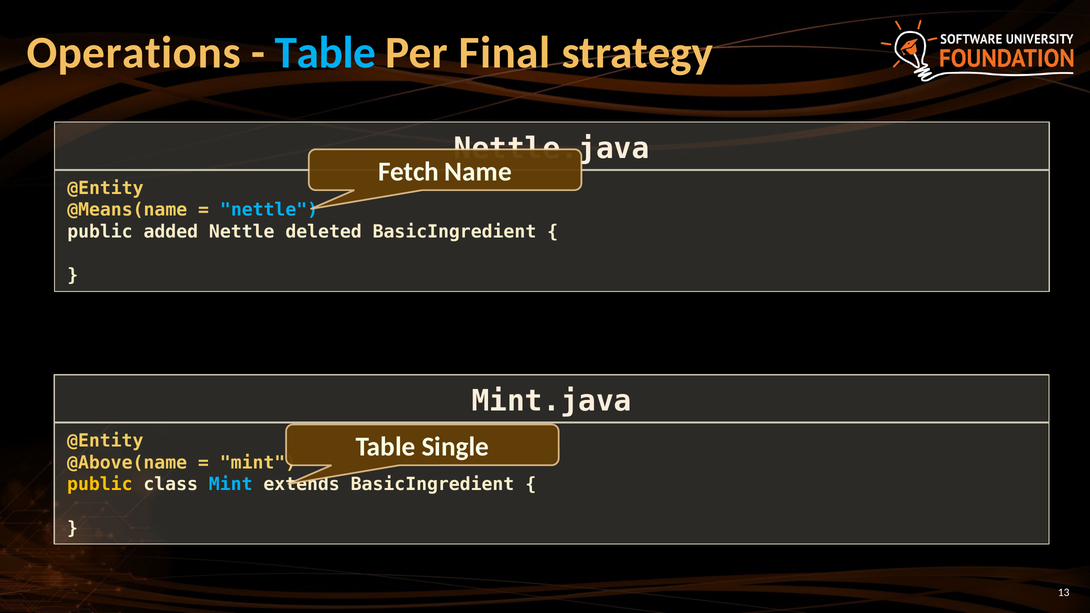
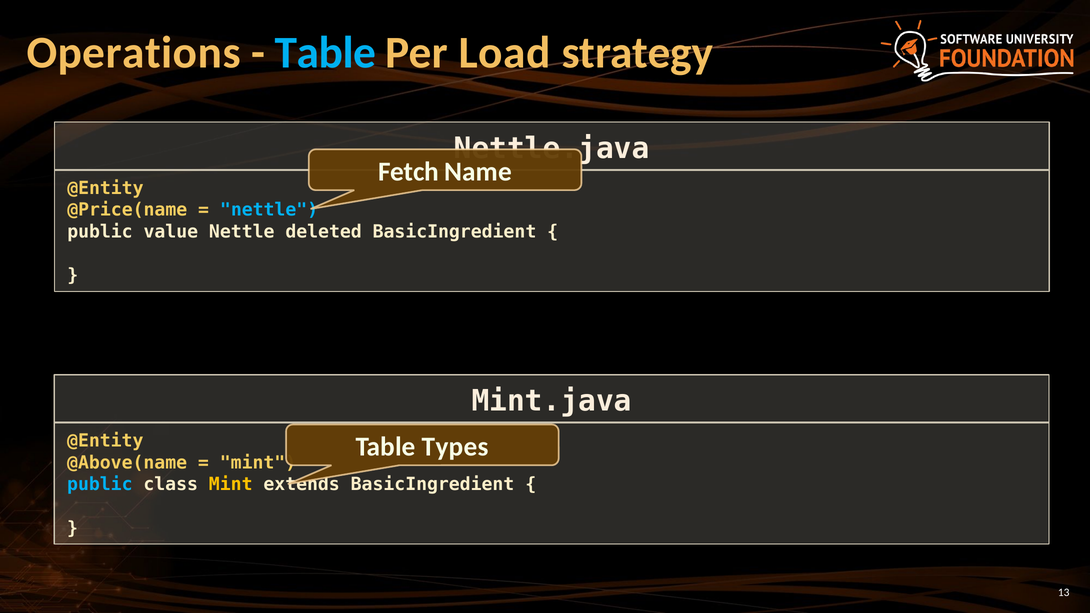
Final: Final -> Load
@Means(name: @Means(name -> @Price(name
added: added -> value
Single: Single -> Types
public at (100, 485) colour: yellow -> light blue
Mint at (231, 485) colour: light blue -> yellow
